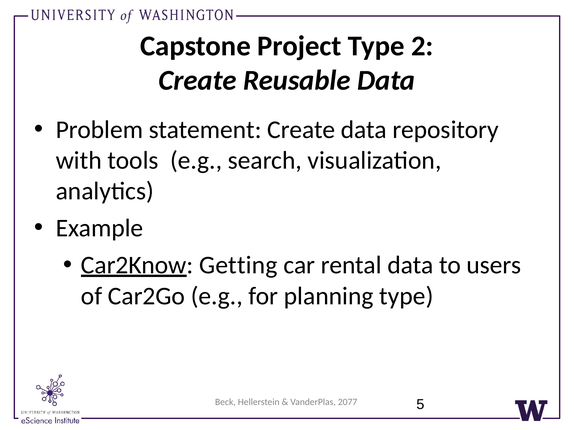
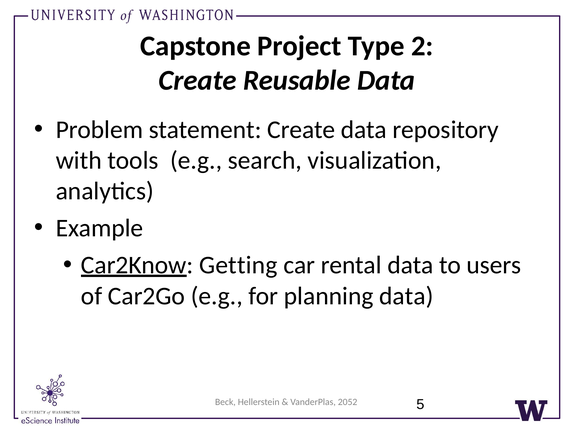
planning type: type -> data
2077: 2077 -> 2052
